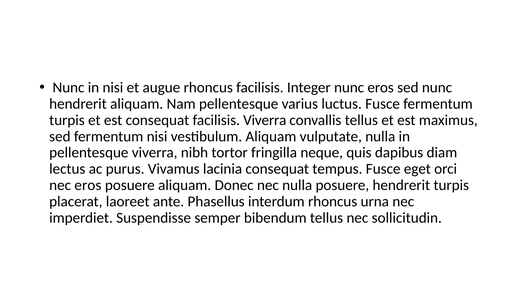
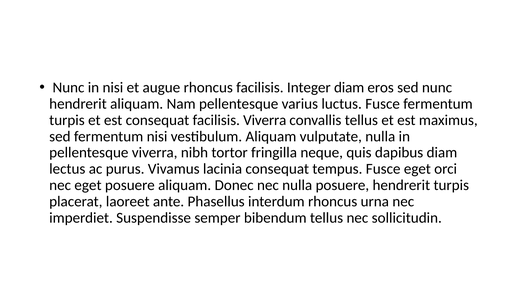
Integer nunc: nunc -> diam
nec eros: eros -> eget
